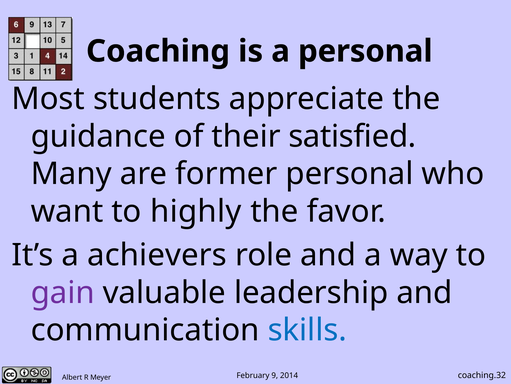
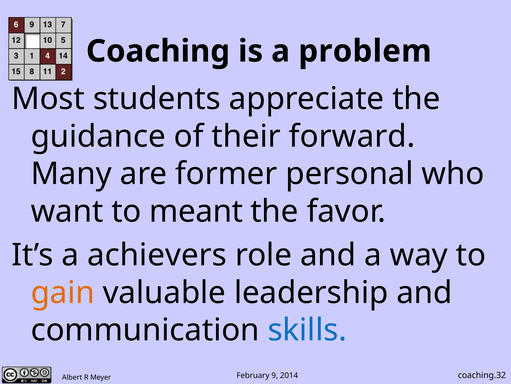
a personal: personal -> problem
satisfied: satisfied -> forward
highly: highly -> meant
gain colour: purple -> orange
